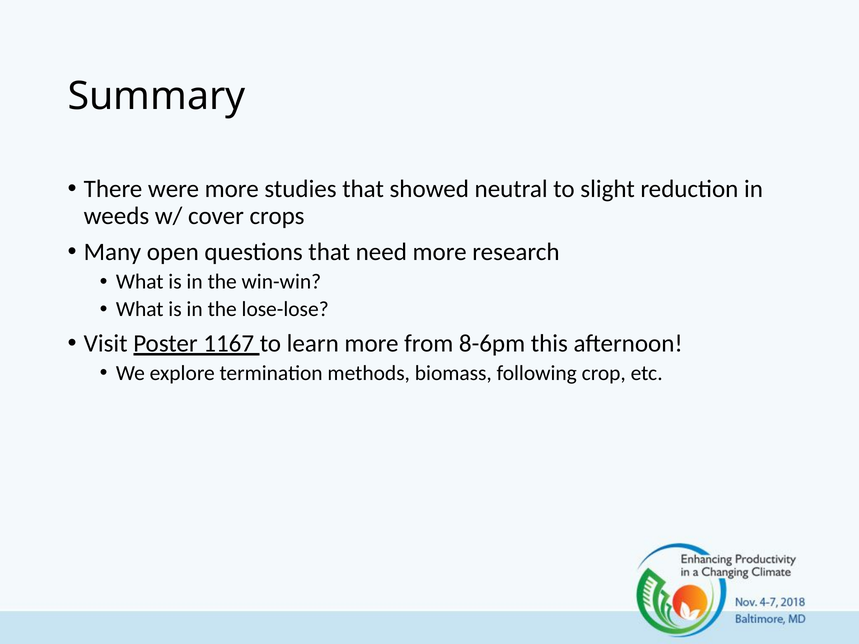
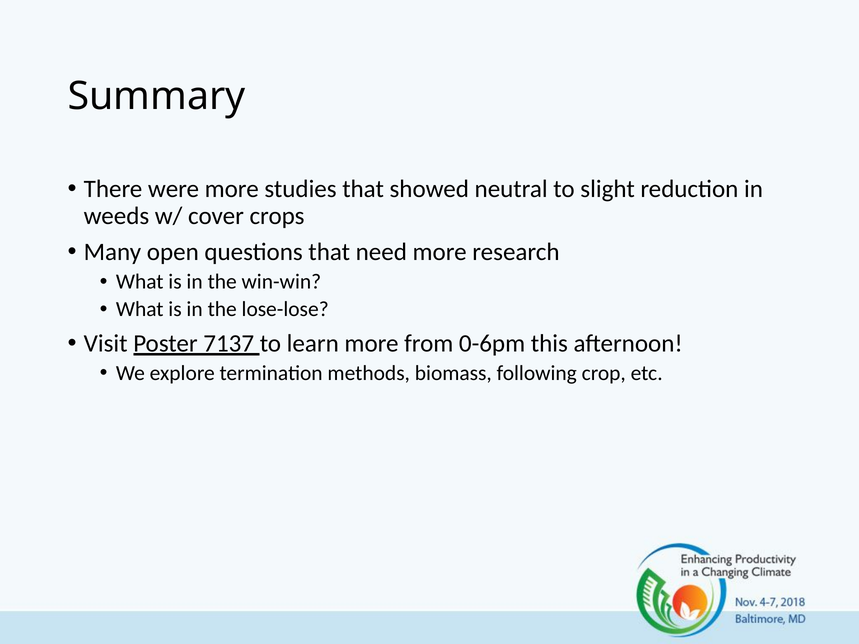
1167: 1167 -> 7137
8-6pm: 8-6pm -> 0-6pm
